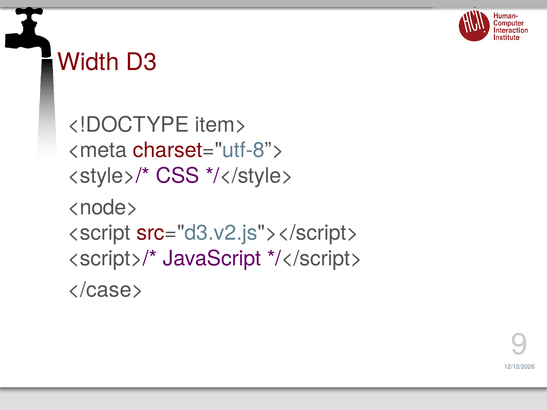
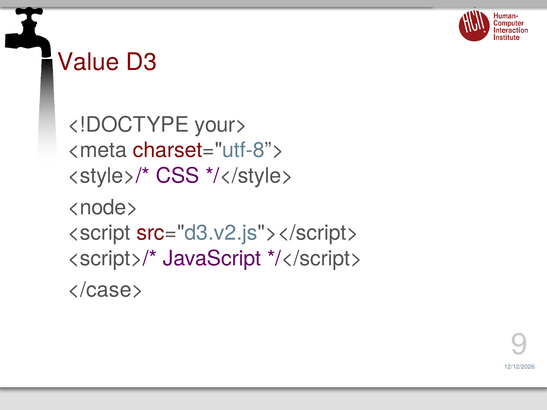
Width: Width -> Value
item>: item> -> your>
